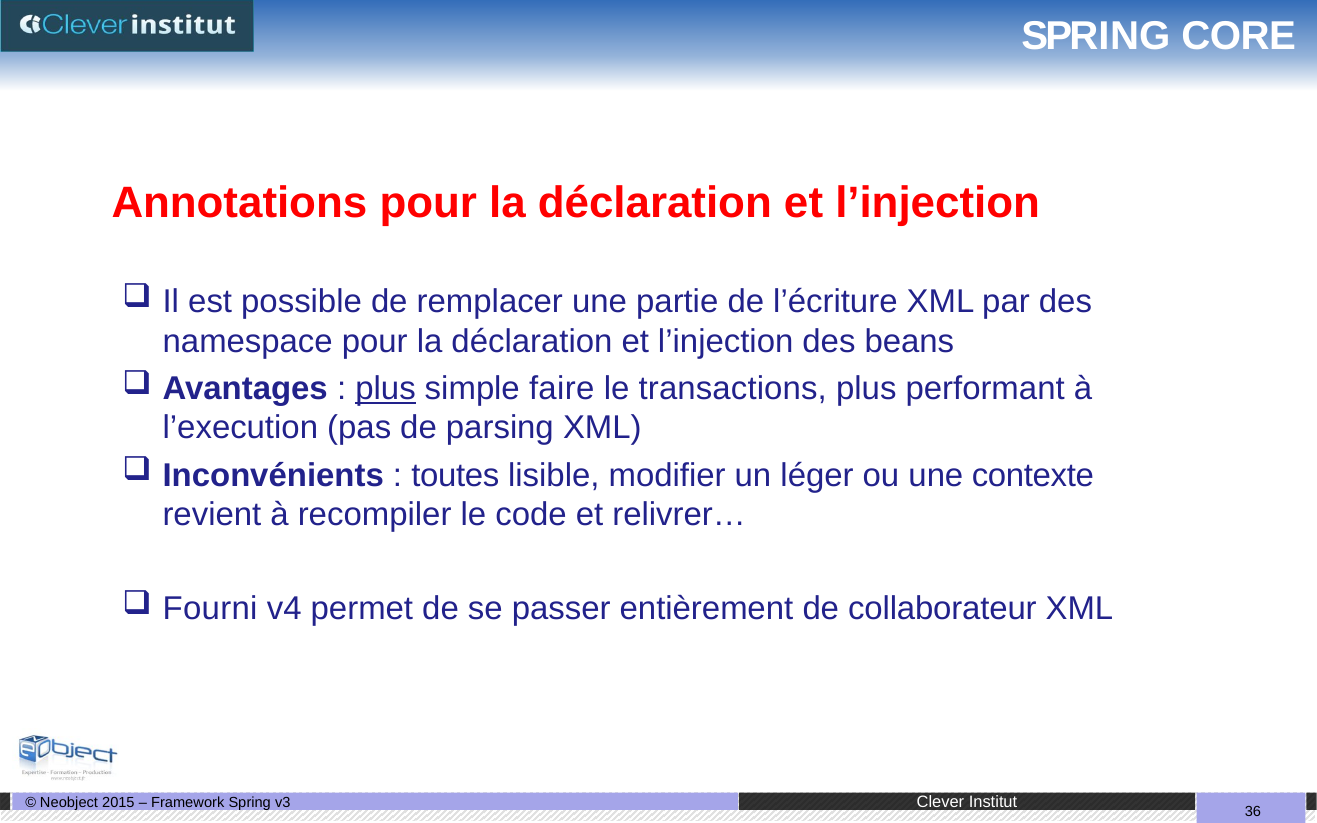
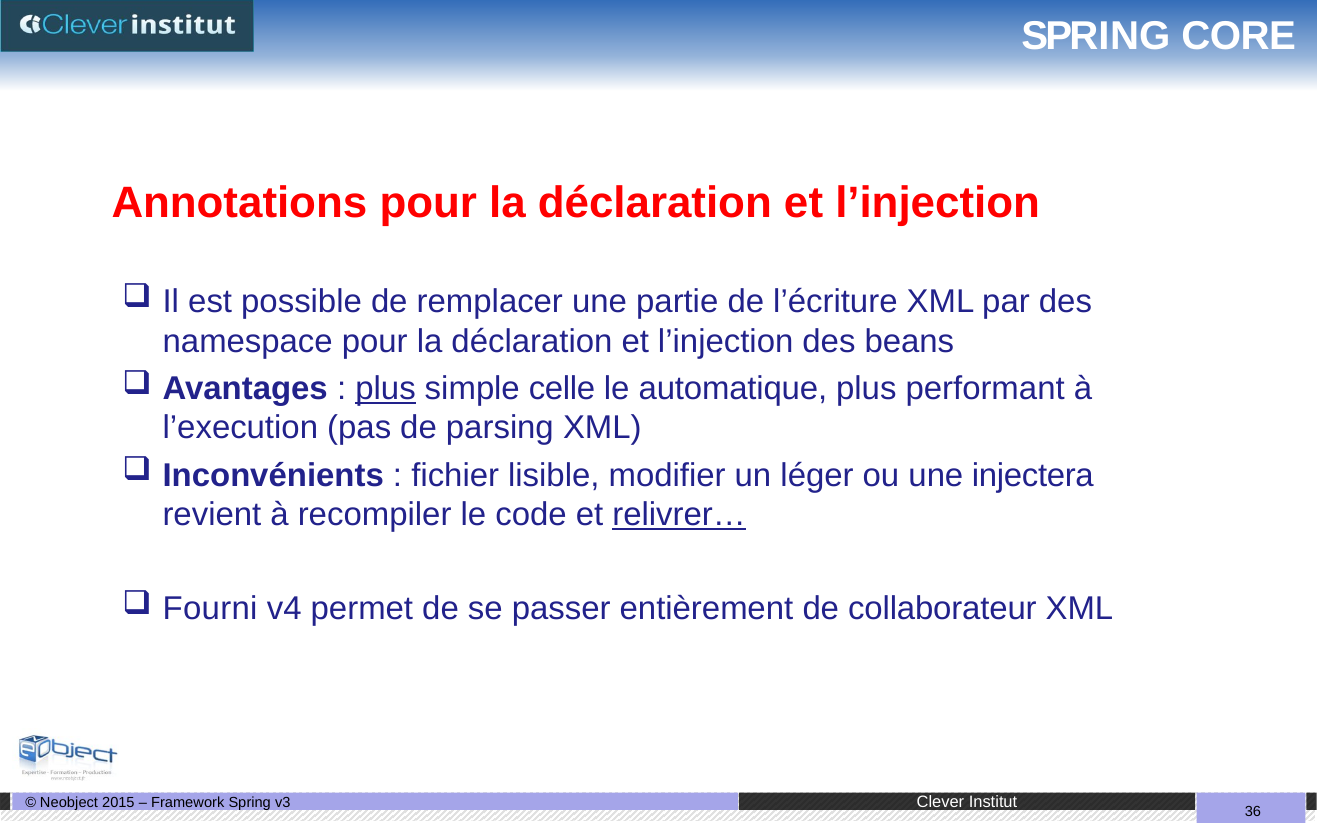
faire: faire -> celle
transactions: transactions -> automatique
toutes: toutes -> ﬁchier
contexte: contexte -> injectera
relivrer… underline: none -> present
